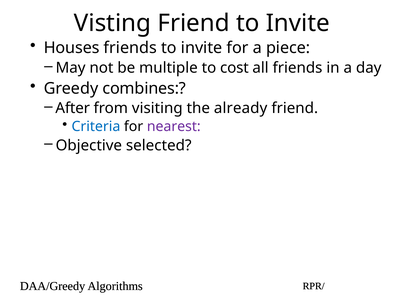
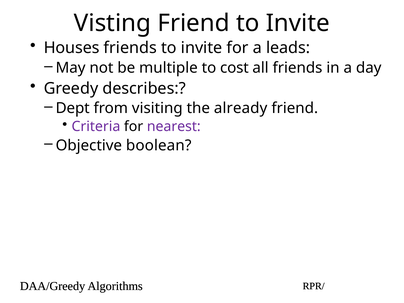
piece: piece -> leads
combines: combines -> describes
After: After -> Dept
Criteria colour: blue -> purple
selected: selected -> boolean
